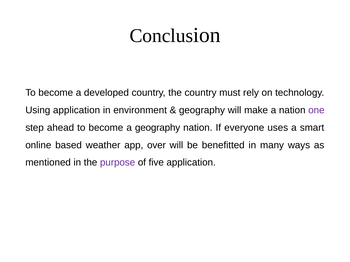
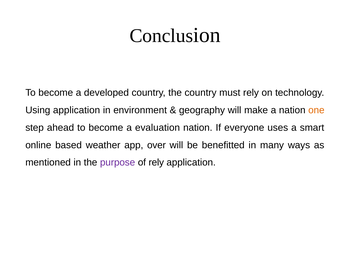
one colour: purple -> orange
a geography: geography -> evaluation
of five: five -> rely
